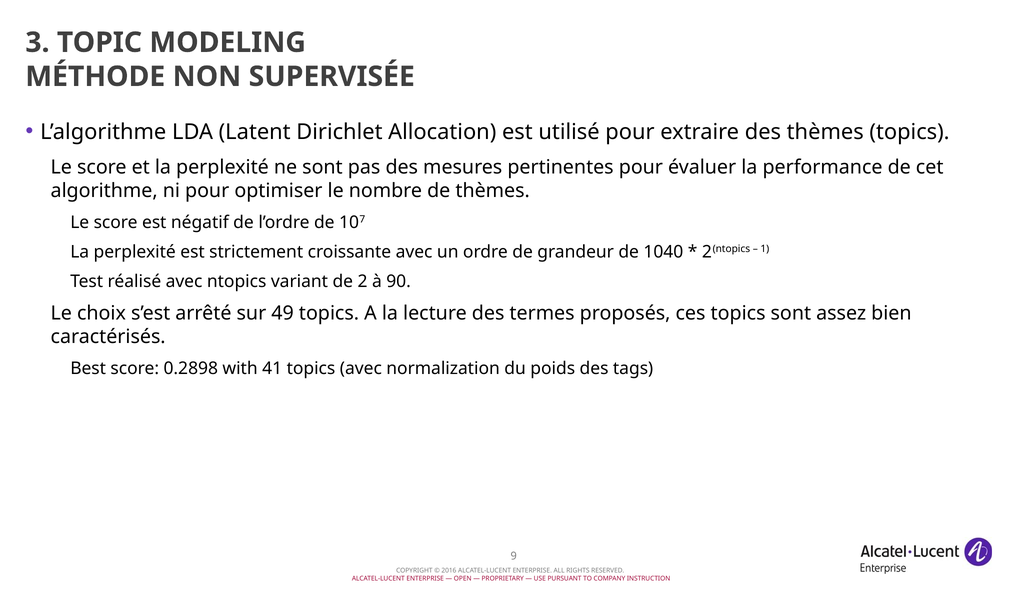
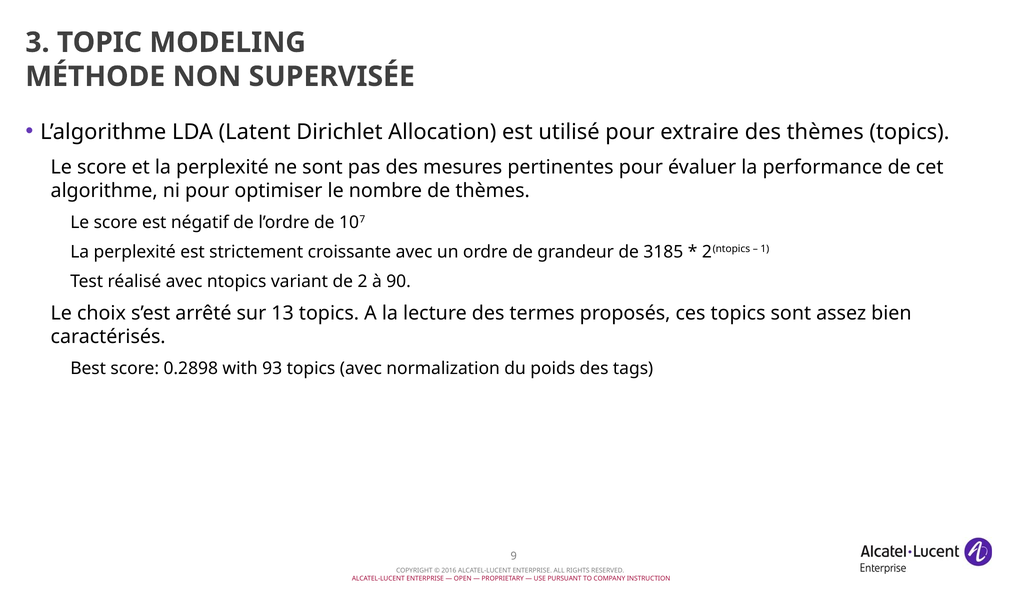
1040: 1040 -> 3185
49: 49 -> 13
41: 41 -> 93
